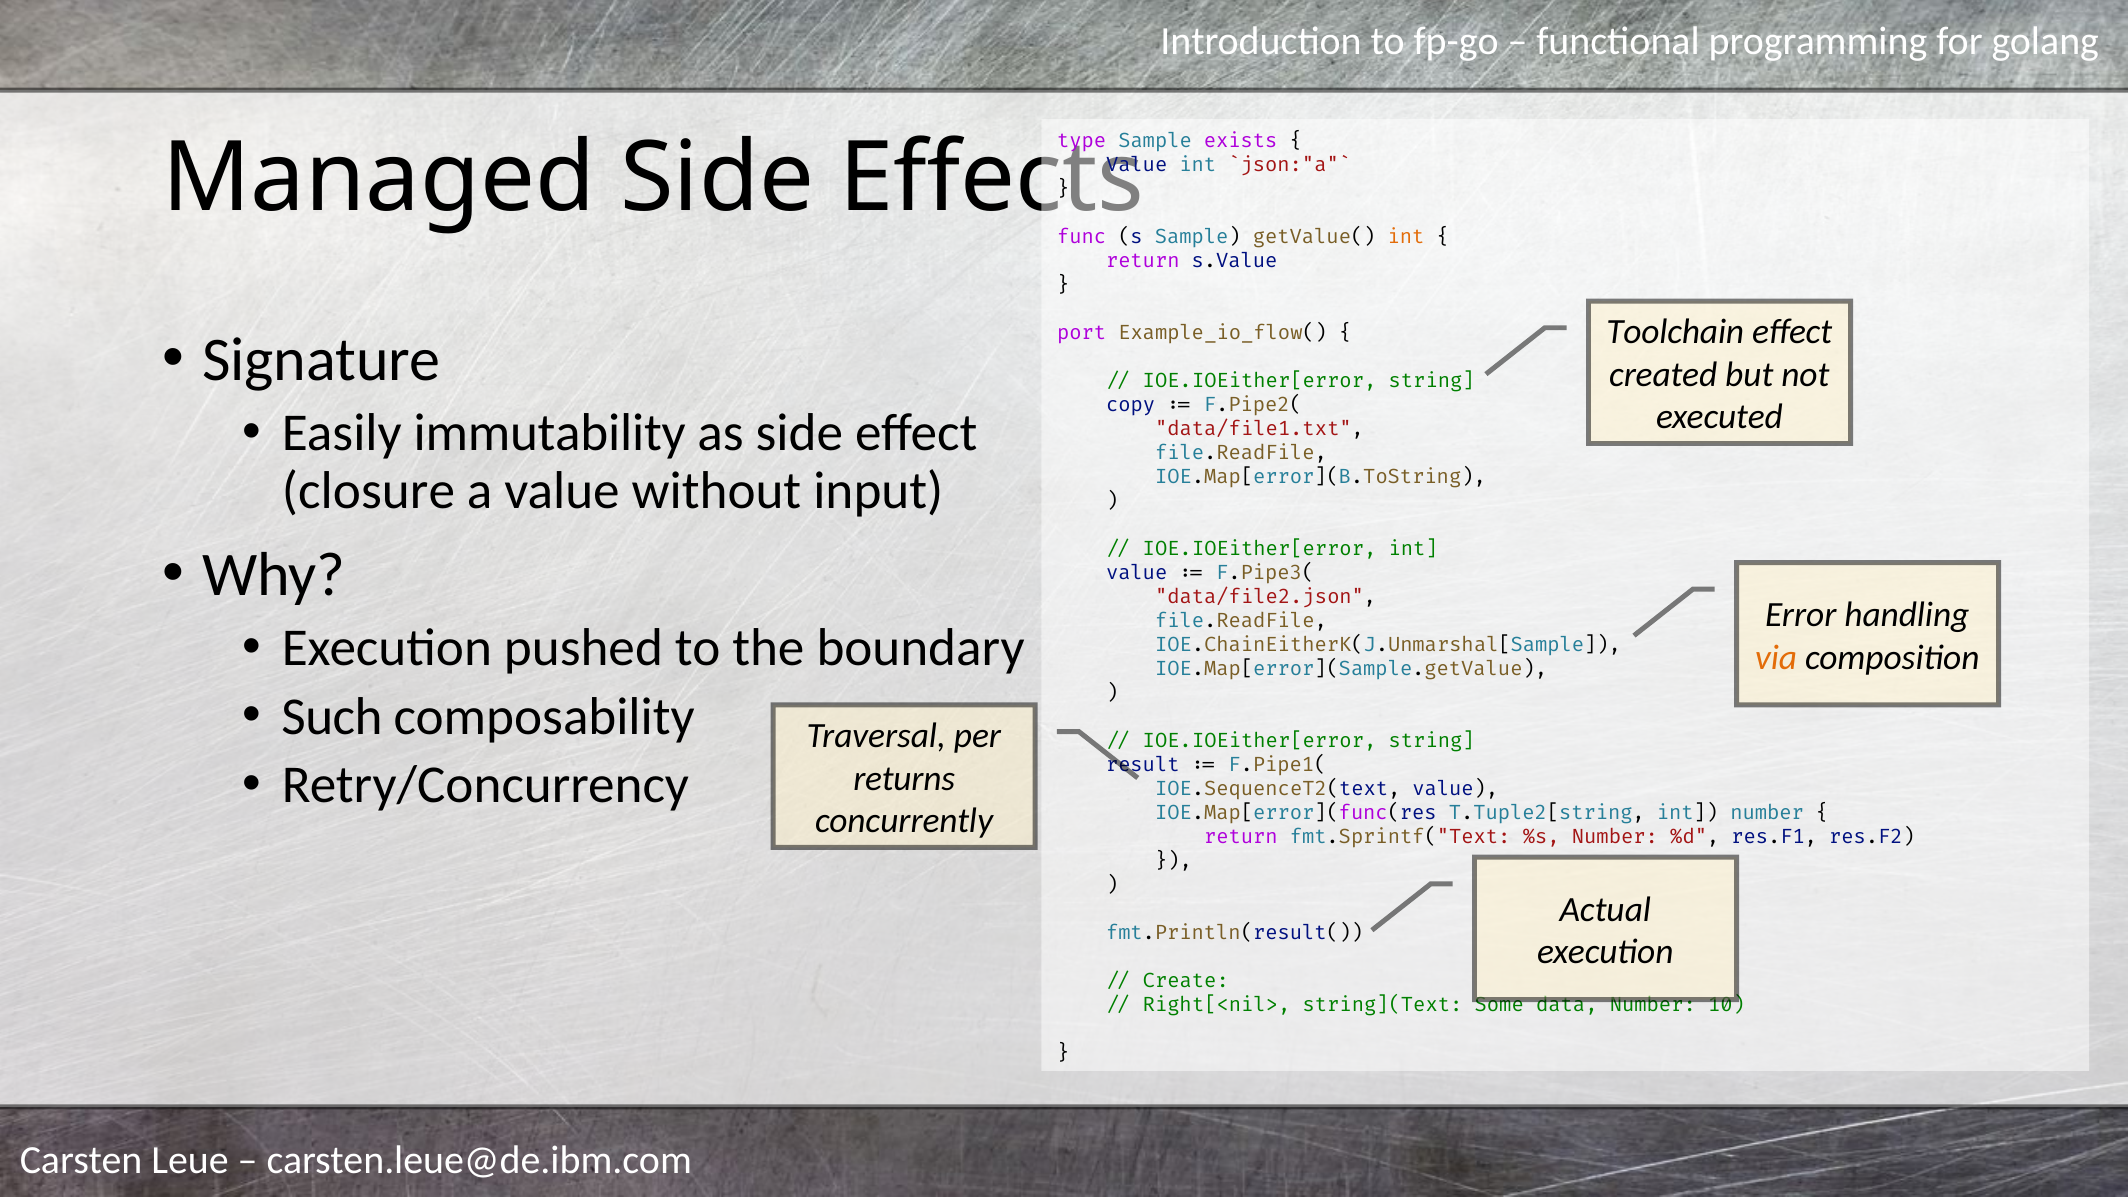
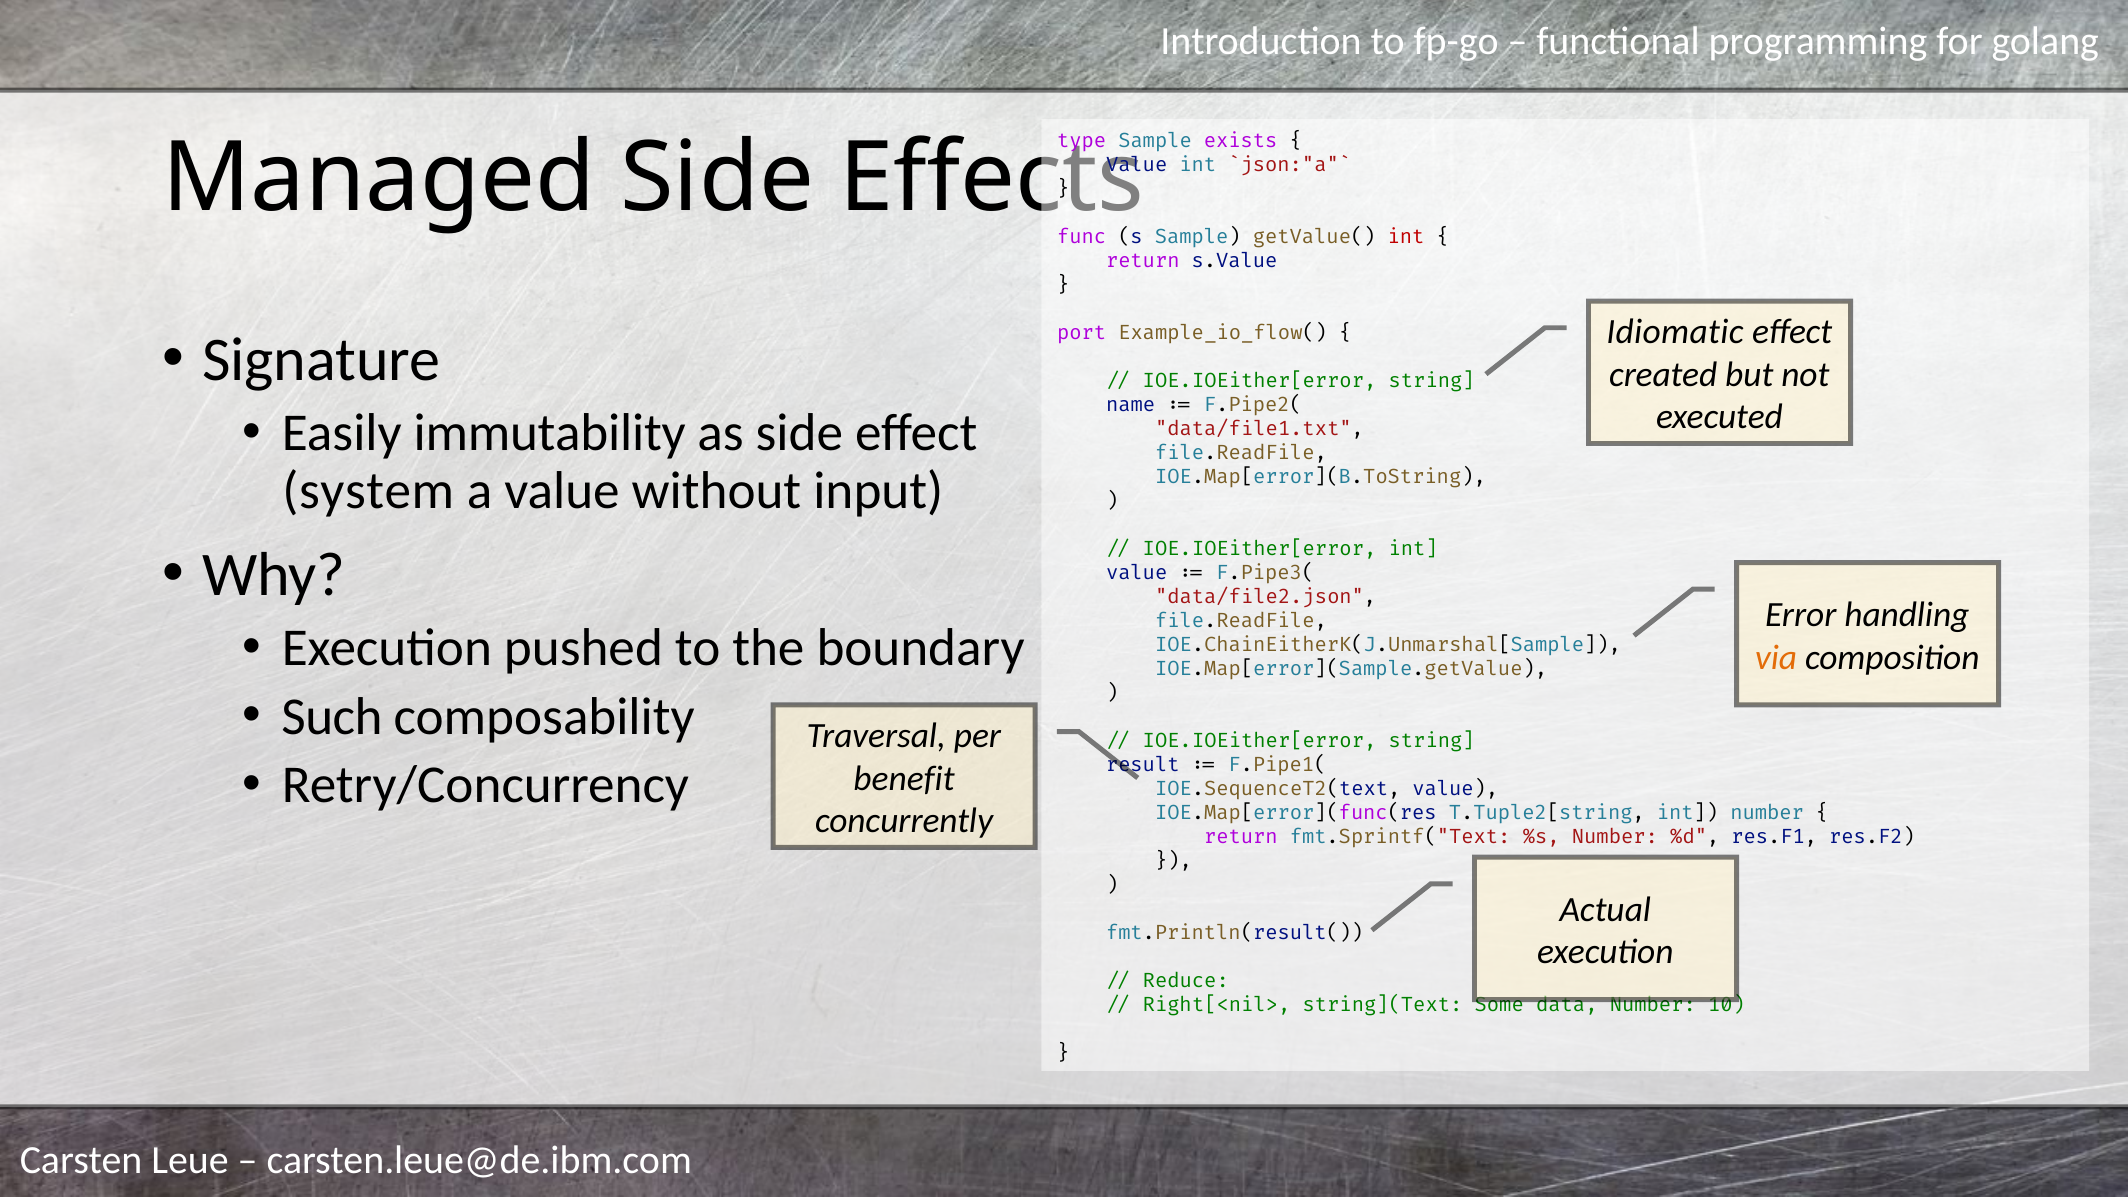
int at (1406, 236) colour: orange -> red
Toolchain: Toolchain -> Idiomatic
copy: copy -> name
closure: closure -> system
returns: returns -> benefit
Create: Create -> Reduce
